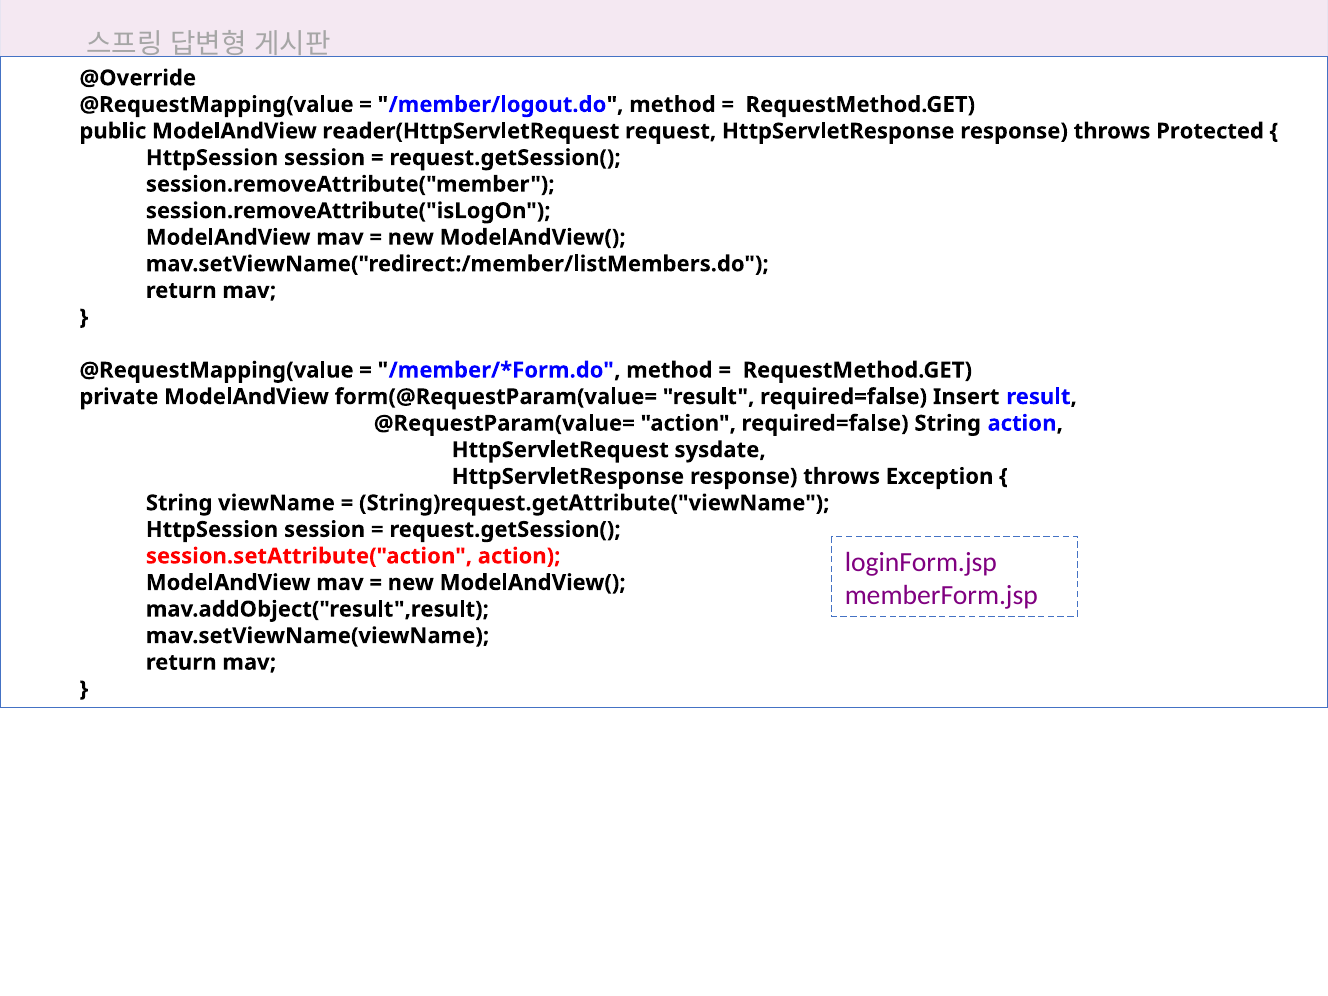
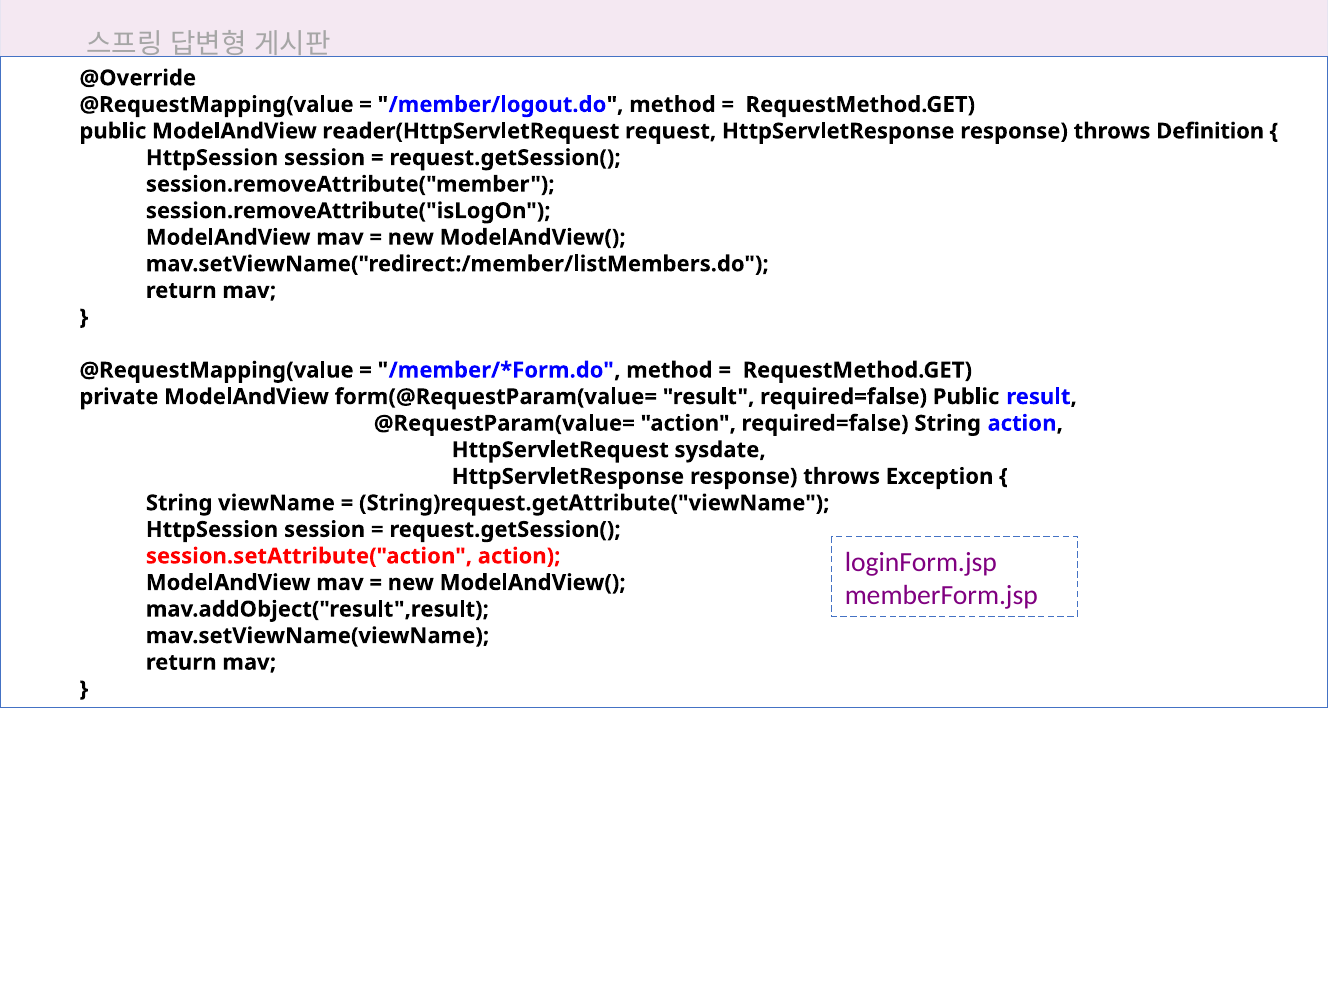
Protected: Protected -> Definition
required=false Insert: Insert -> Public
